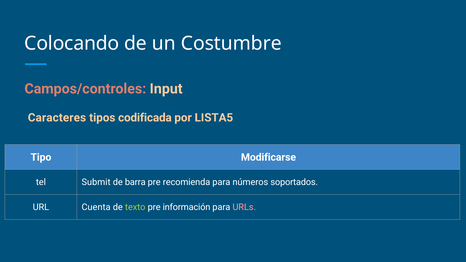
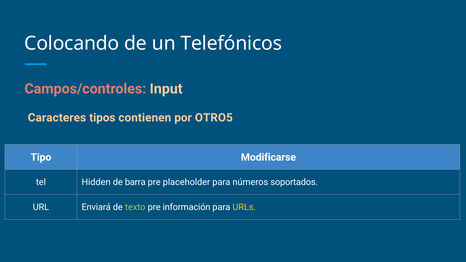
Costumbre: Costumbre -> Telefónicos
codificada: codificada -> contienen
LISTA5: LISTA5 -> OTRO5
Submit: Submit -> Hidden
recomienda: recomienda -> placeholder
Cuenta: Cuenta -> Enviará
URLs colour: pink -> yellow
